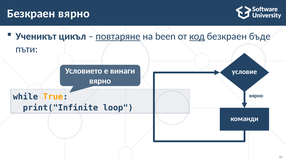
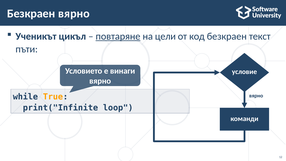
been: been -> цели
код underline: present -> none
бъде: бъде -> текст
